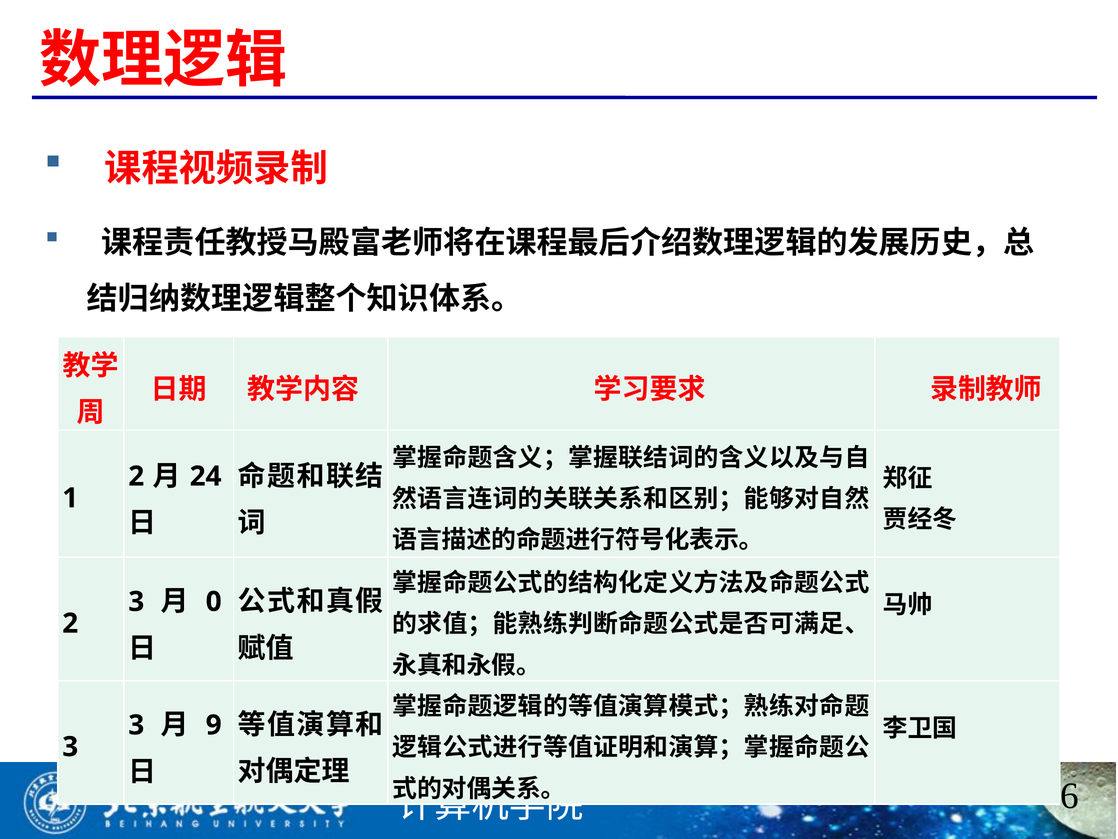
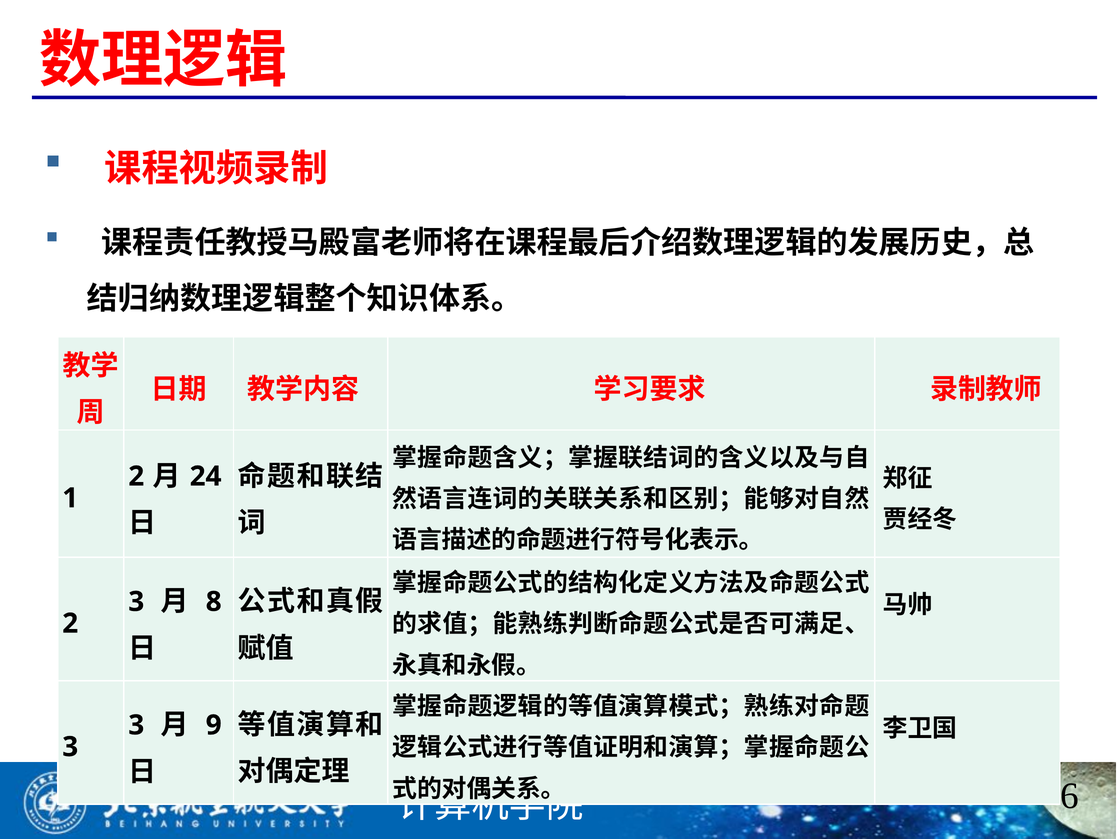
0: 0 -> 8
